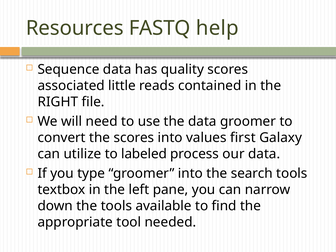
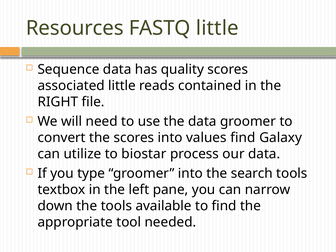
FASTQ help: help -> little
values first: first -> find
labeled: labeled -> biostar
